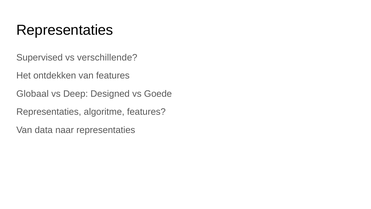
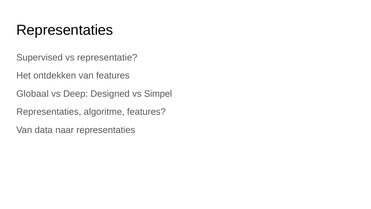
verschillende: verschillende -> representatie
Goede: Goede -> Simpel
